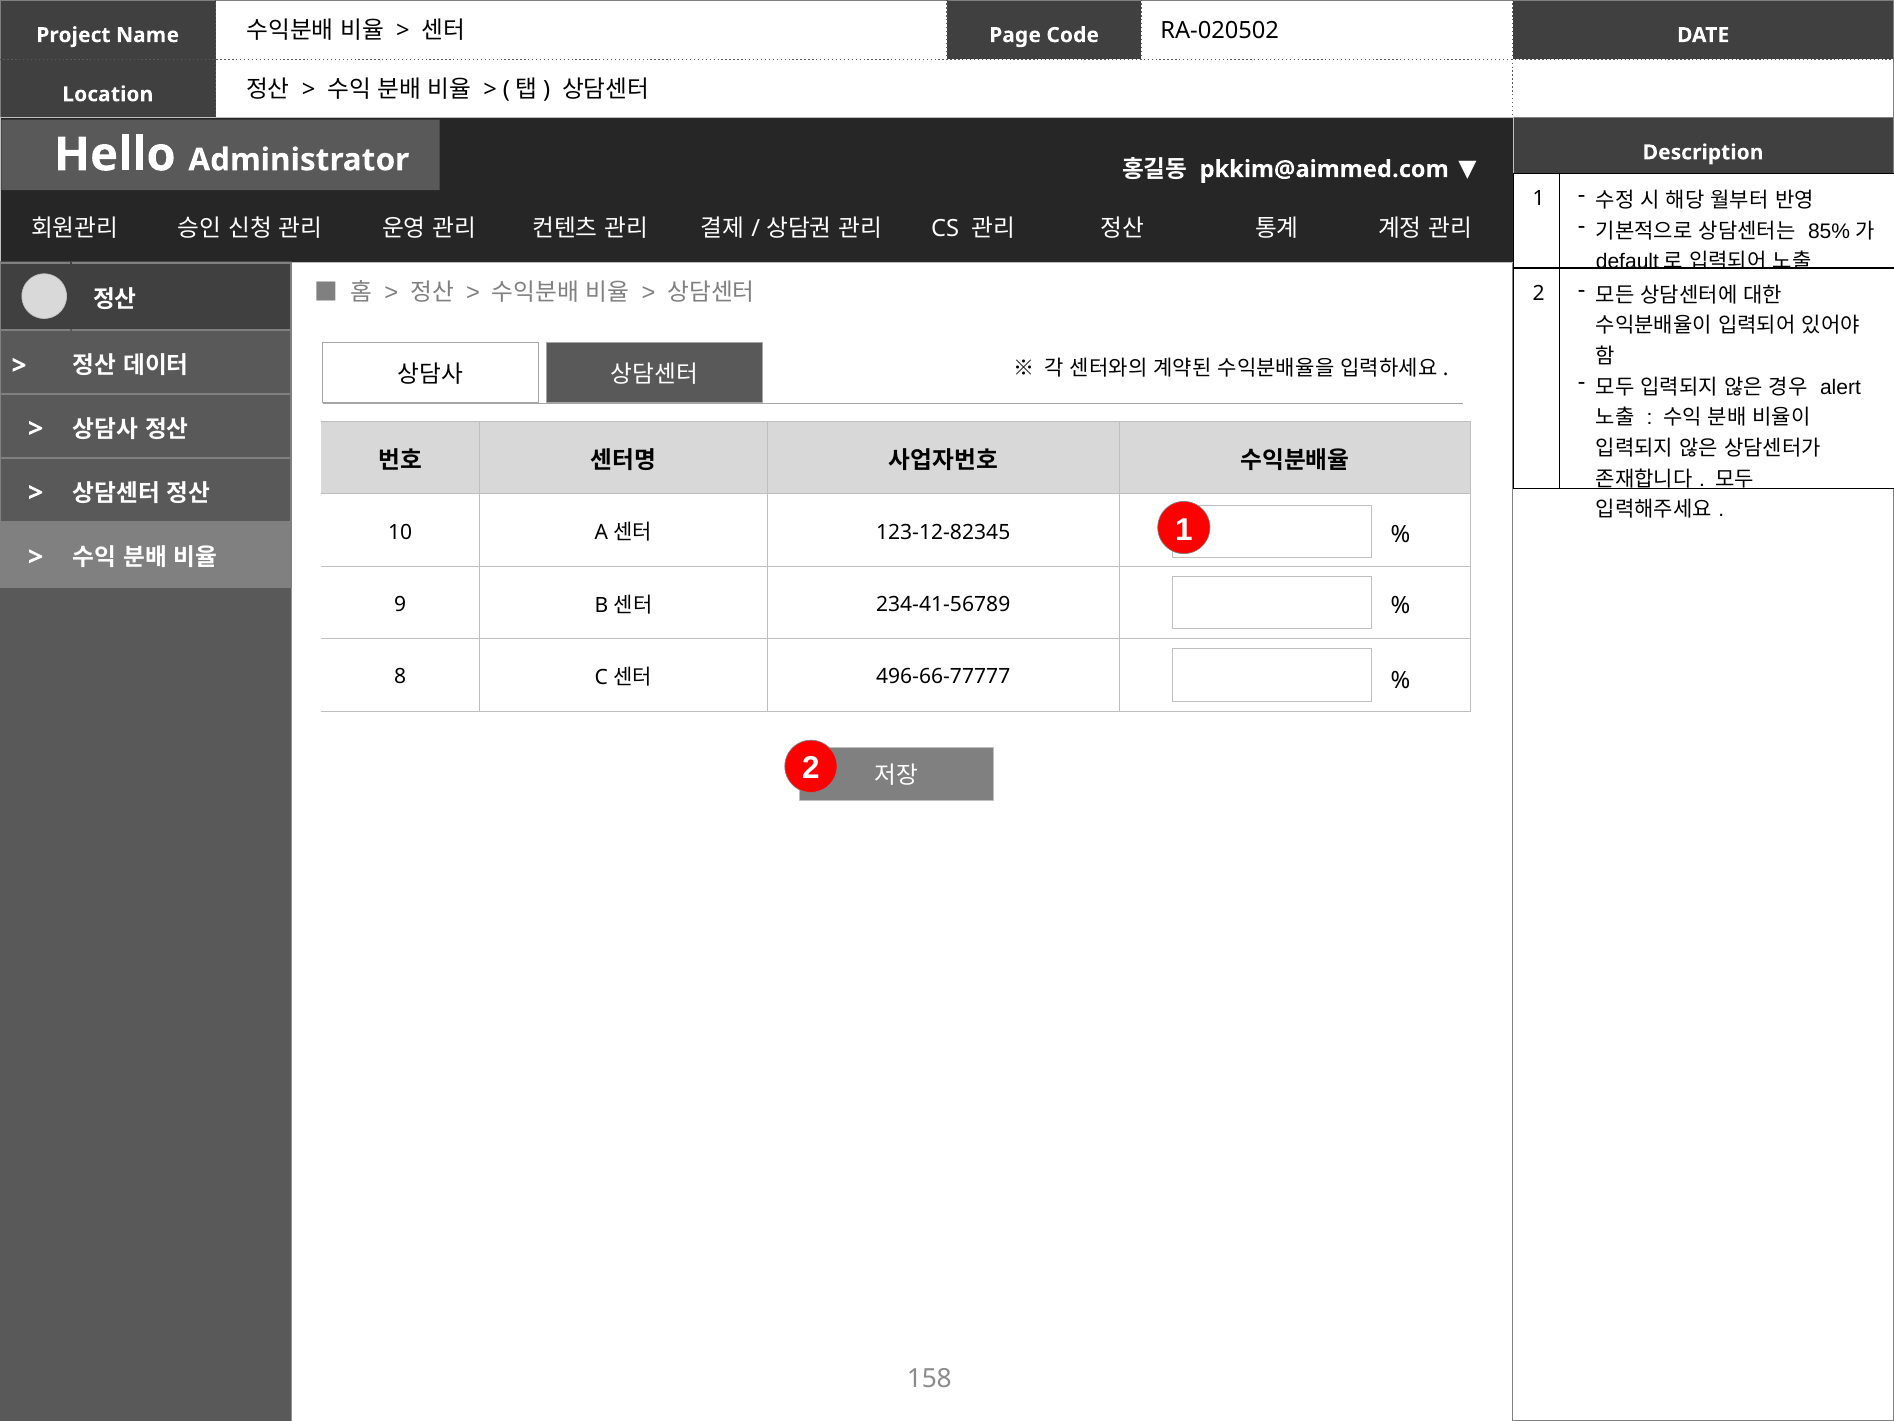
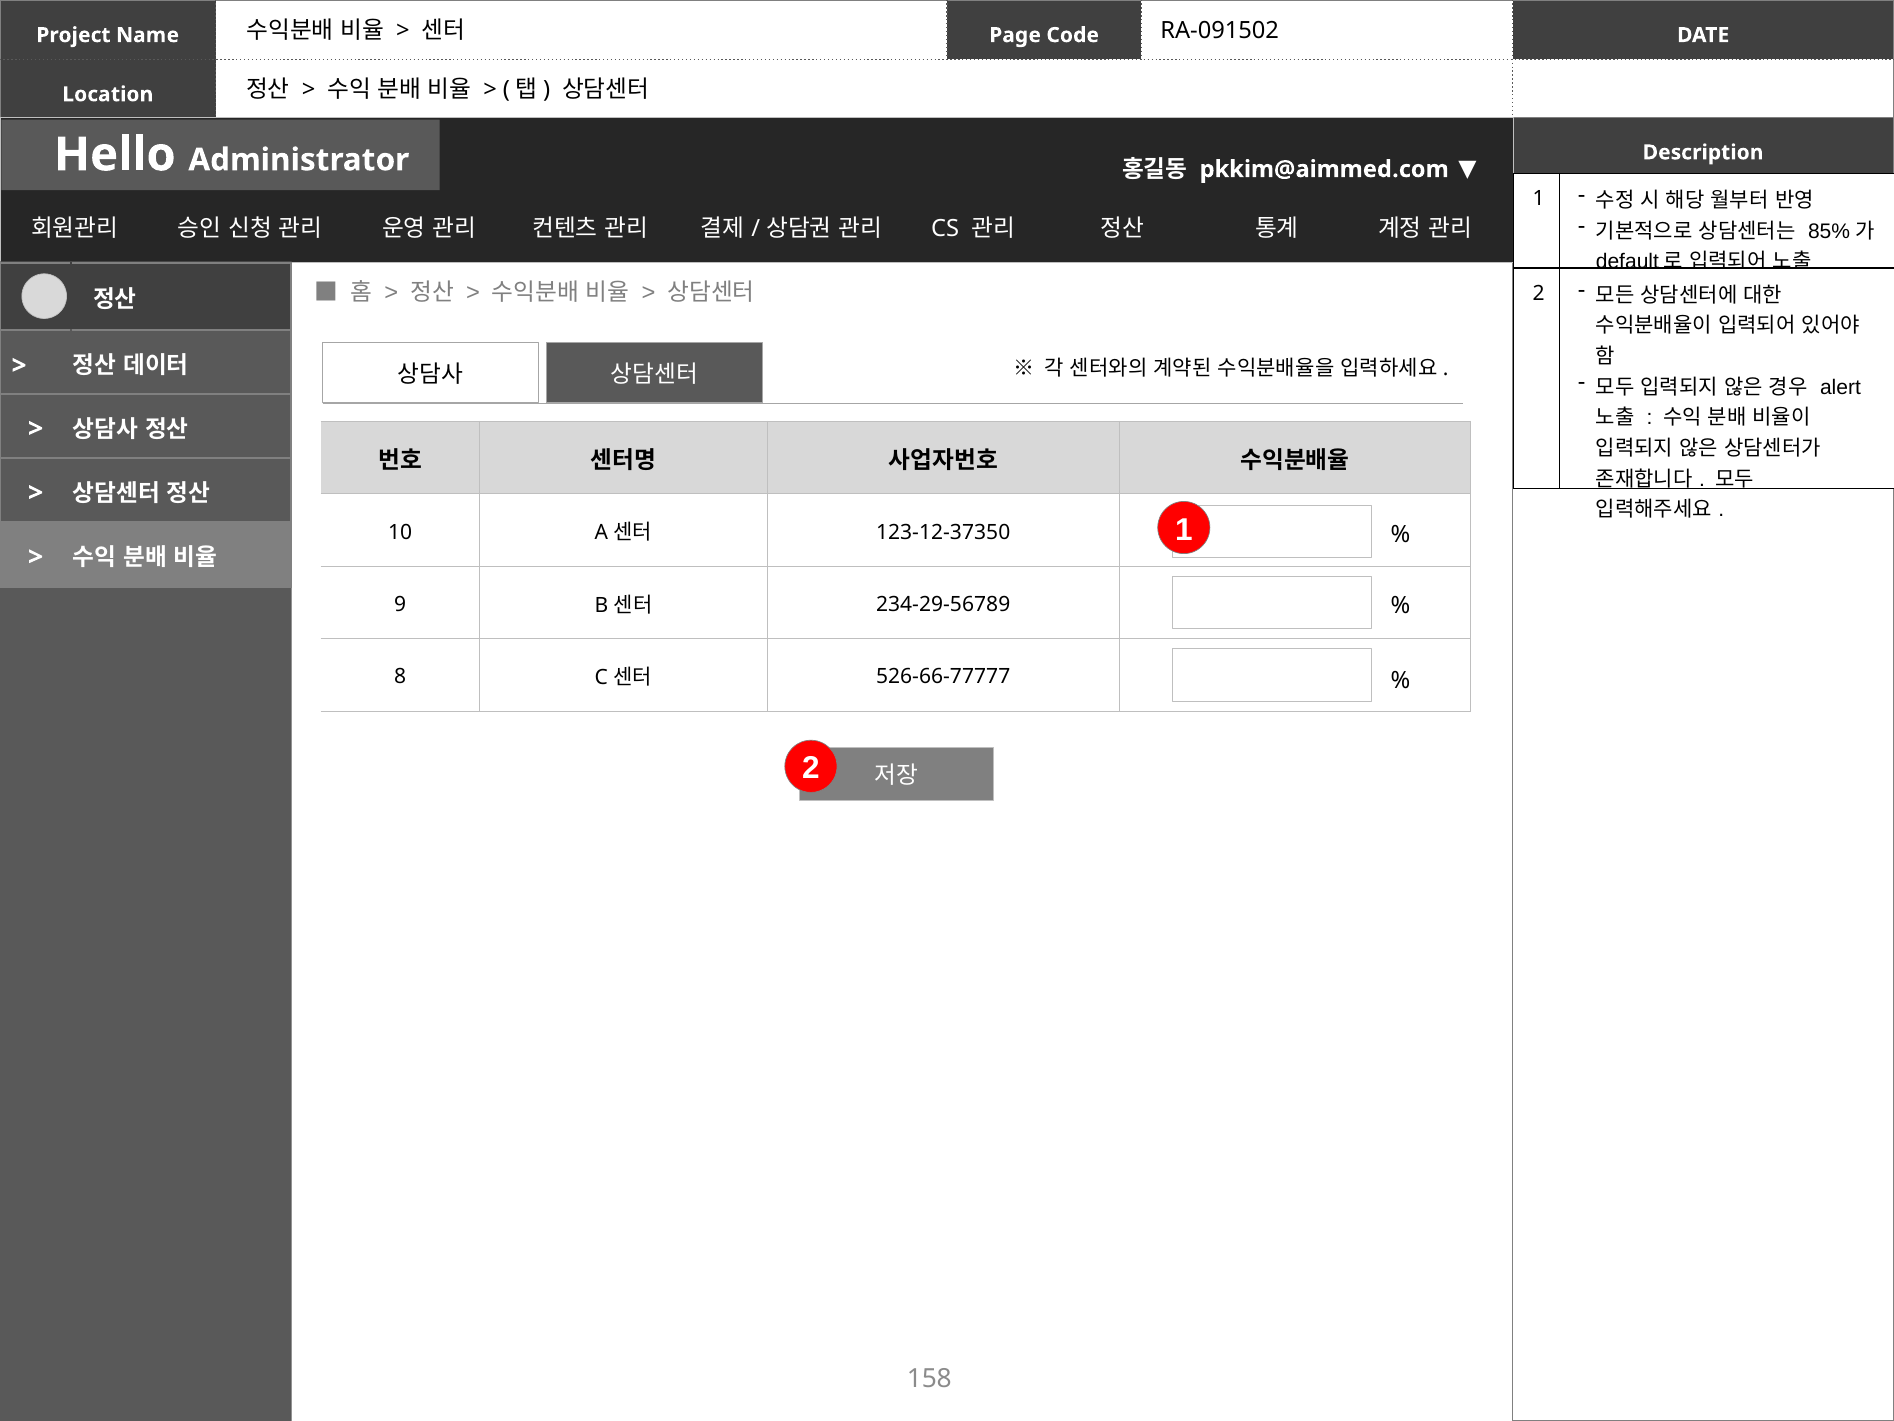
RA-020502: RA-020502 -> RA-091502
123-12-82345: 123-12-82345 -> 123-12-37350
234-41-56789: 234-41-56789 -> 234-29-56789
496-66-77777: 496-66-77777 -> 526-66-77777
